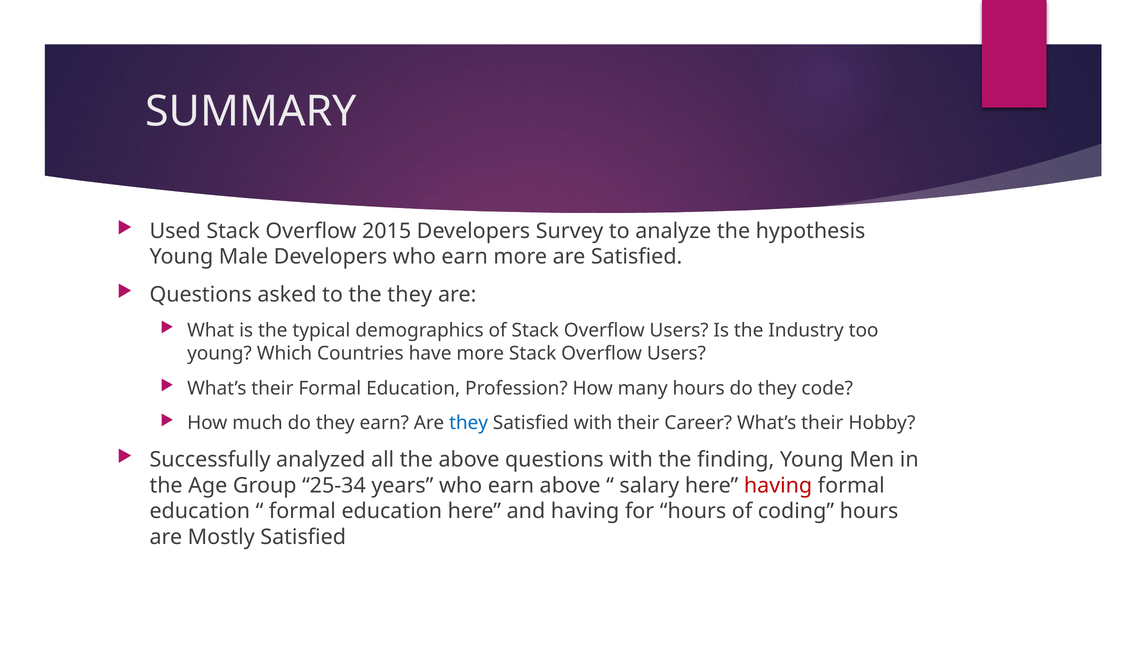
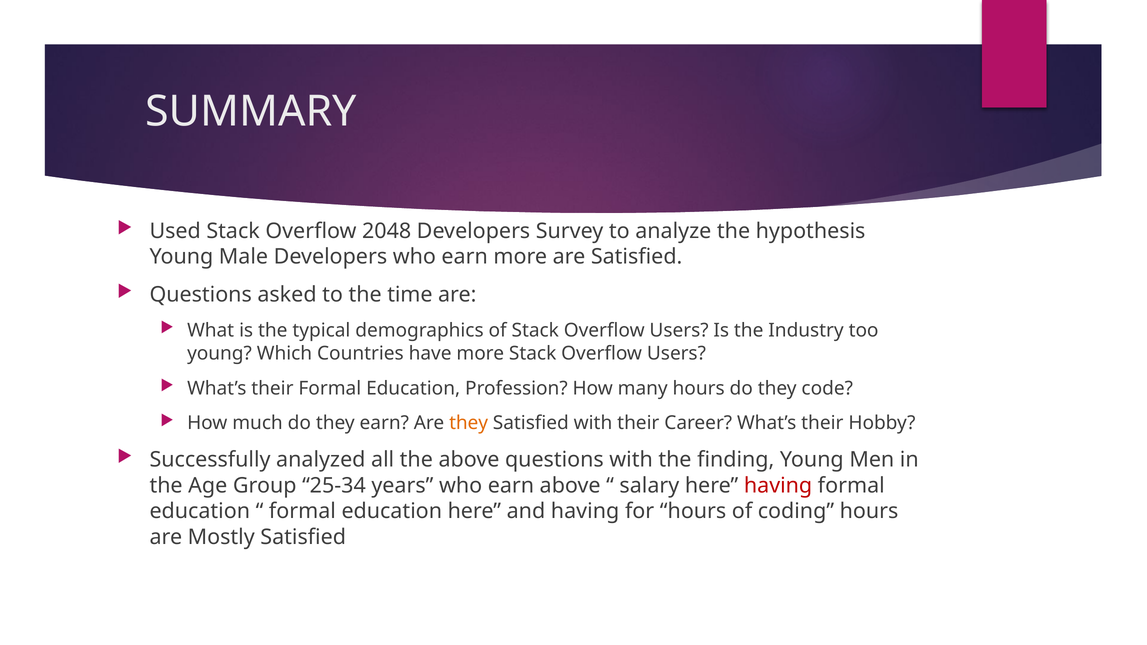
2015: 2015 -> 2048
the they: they -> time
they at (469, 423) colour: blue -> orange
